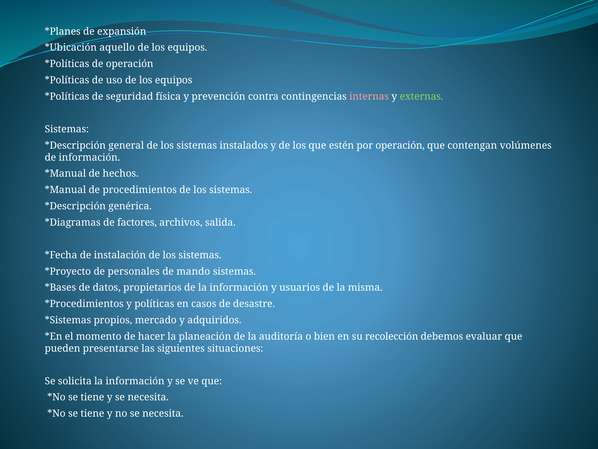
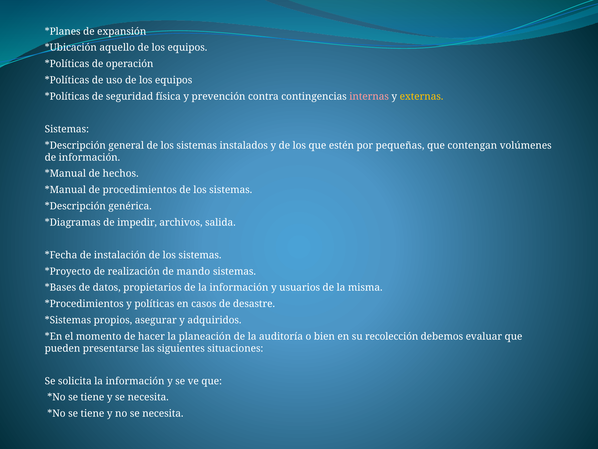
externas colour: light green -> yellow
por operación: operación -> pequeñas
factores: factores -> impedir
personales: personales -> realización
mercado: mercado -> asegurar
